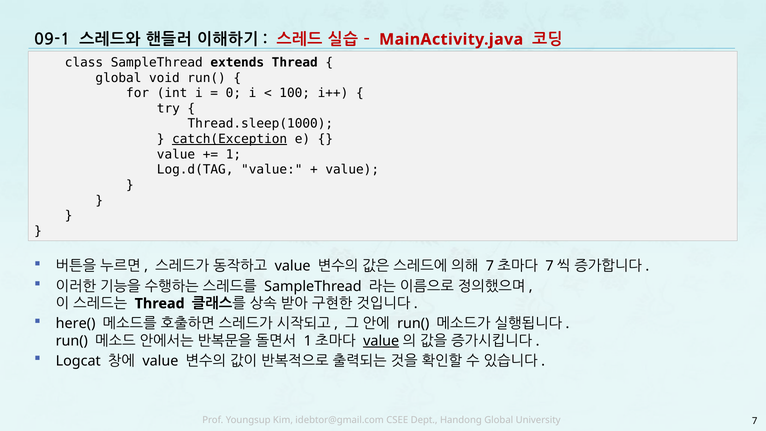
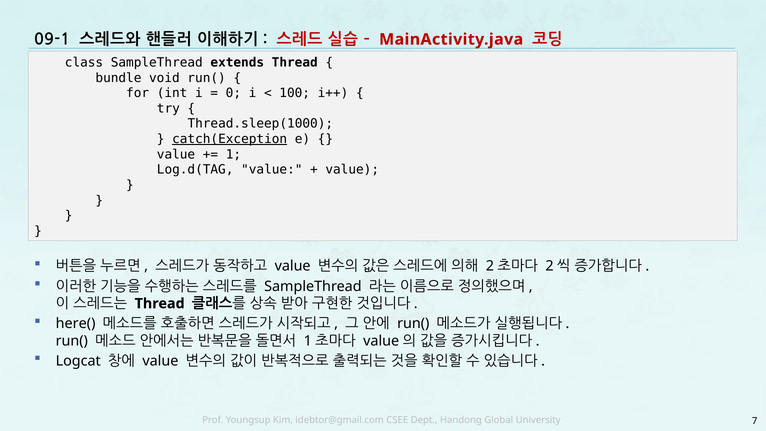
global at (118, 78): global -> bundle
7 at (490, 266): 7 -> 2
7 at (549, 266): 7 -> 2
value at (381, 341) underline: present -> none
